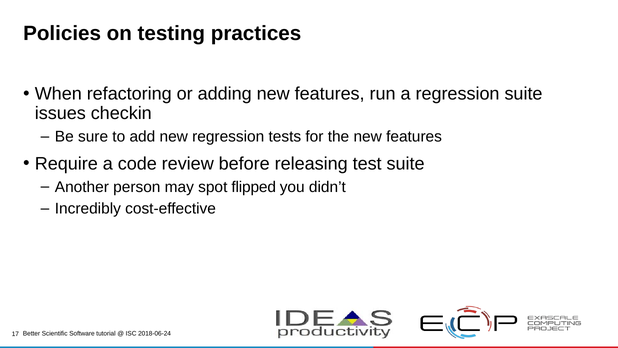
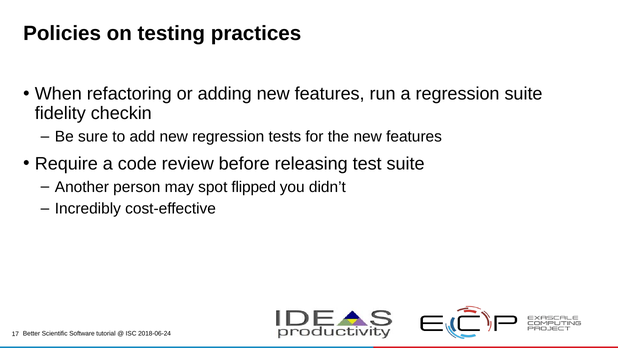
issues: issues -> fidelity
